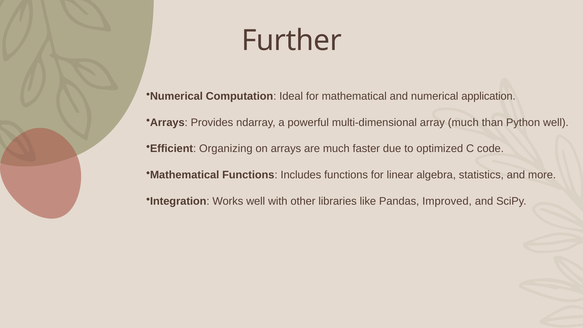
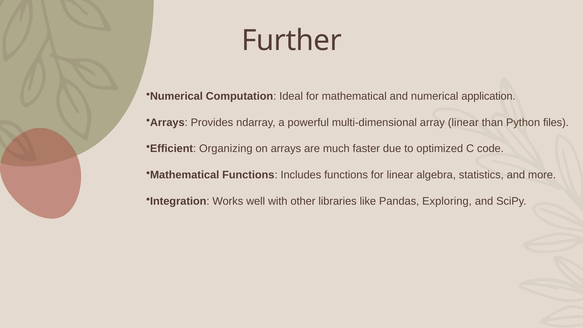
array much: much -> linear
Python well: well -> files
Improved: Improved -> Exploring
